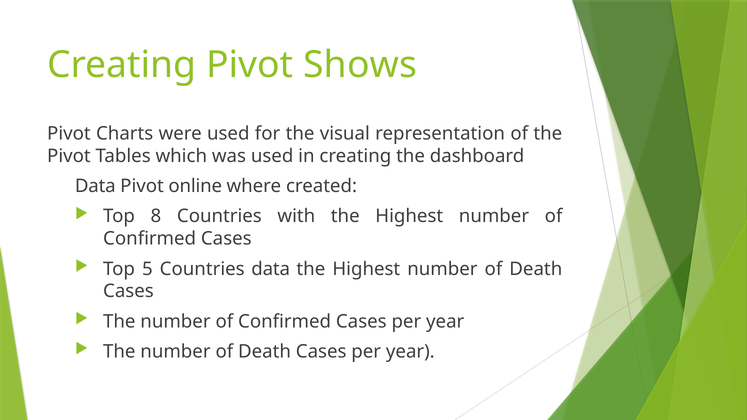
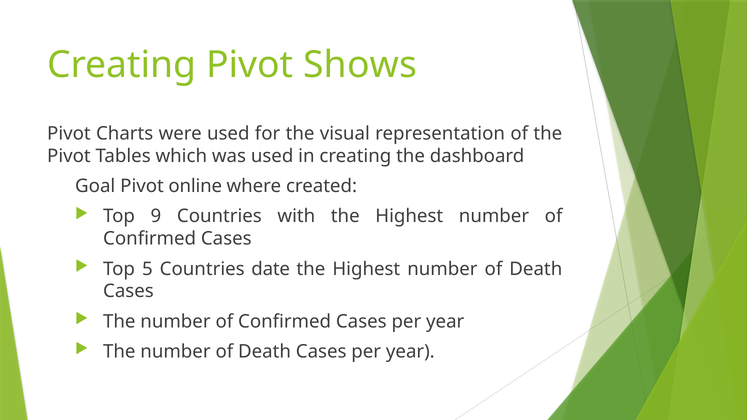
Data at (95, 186): Data -> Goal
8: 8 -> 9
Countries data: data -> date
